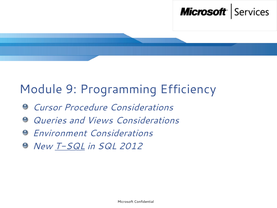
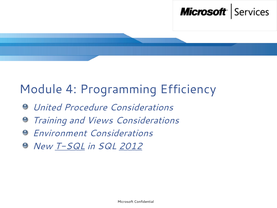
9: 9 -> 4
Cursor: Cursor -> United
Queries: Queries -> Training
2012 underline: none -> present
